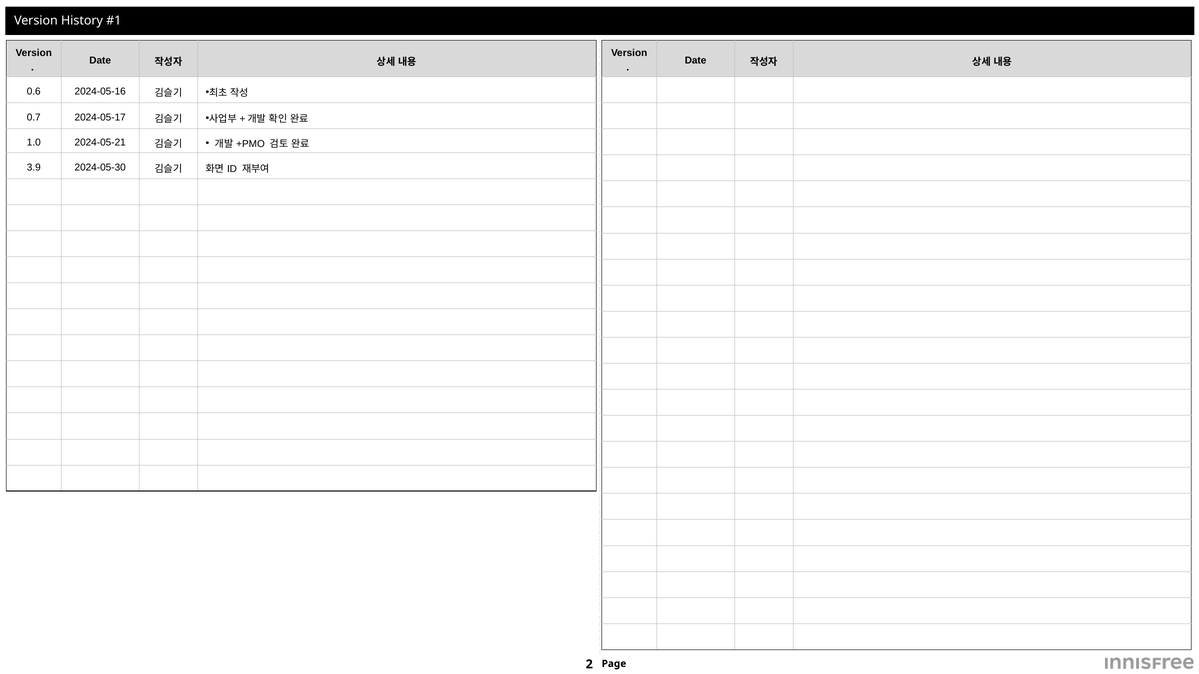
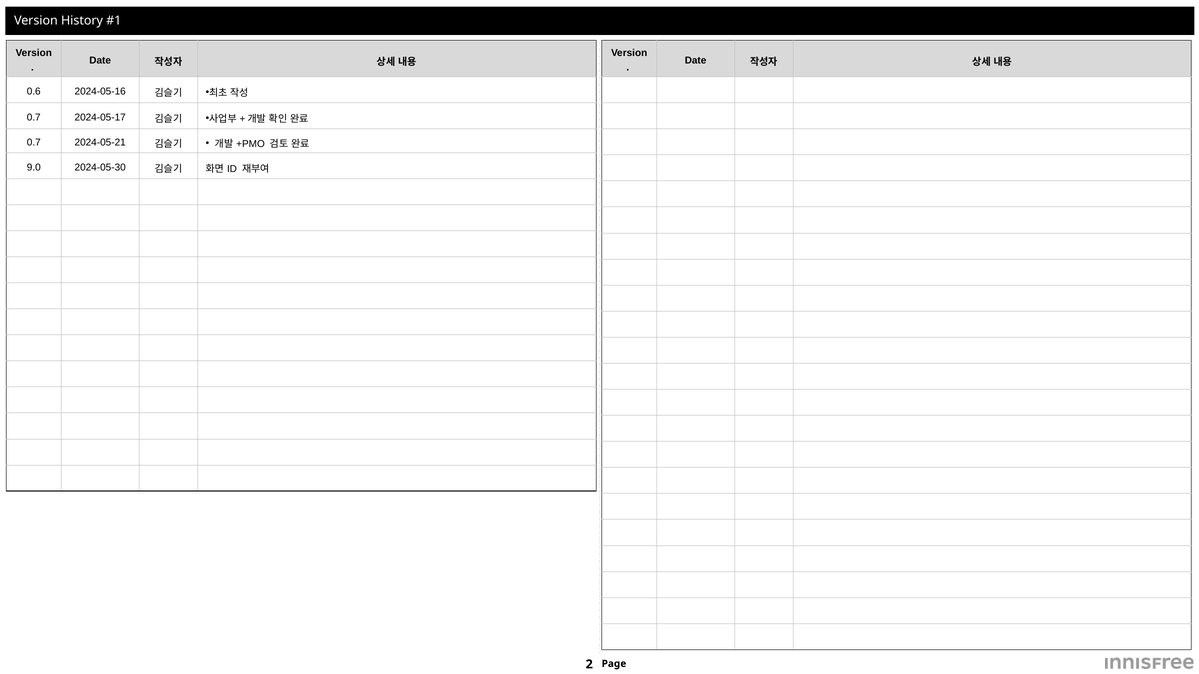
1.0 at (34, 143): 1.0 -> 0.7
3.9: 3.9 -> 9.0
